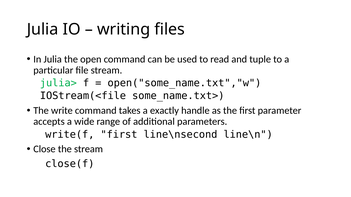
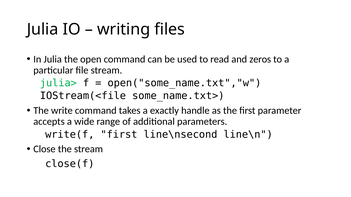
tuple: tuple -> zeros
